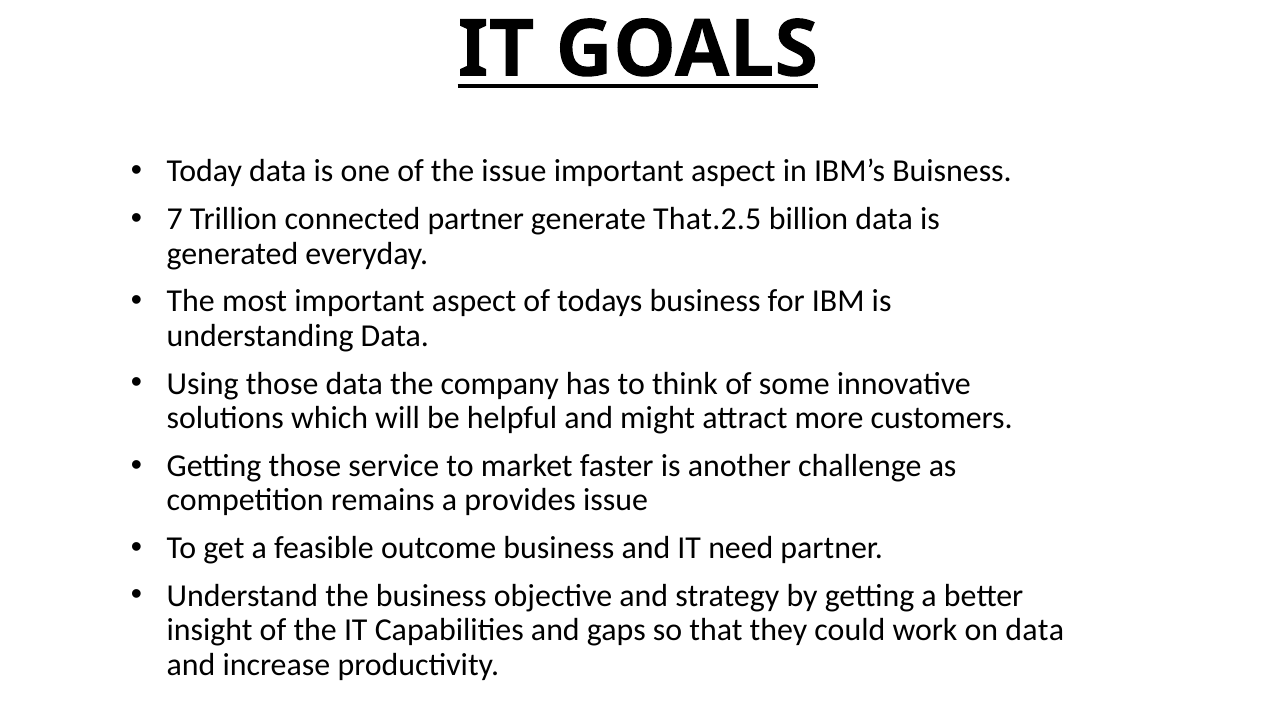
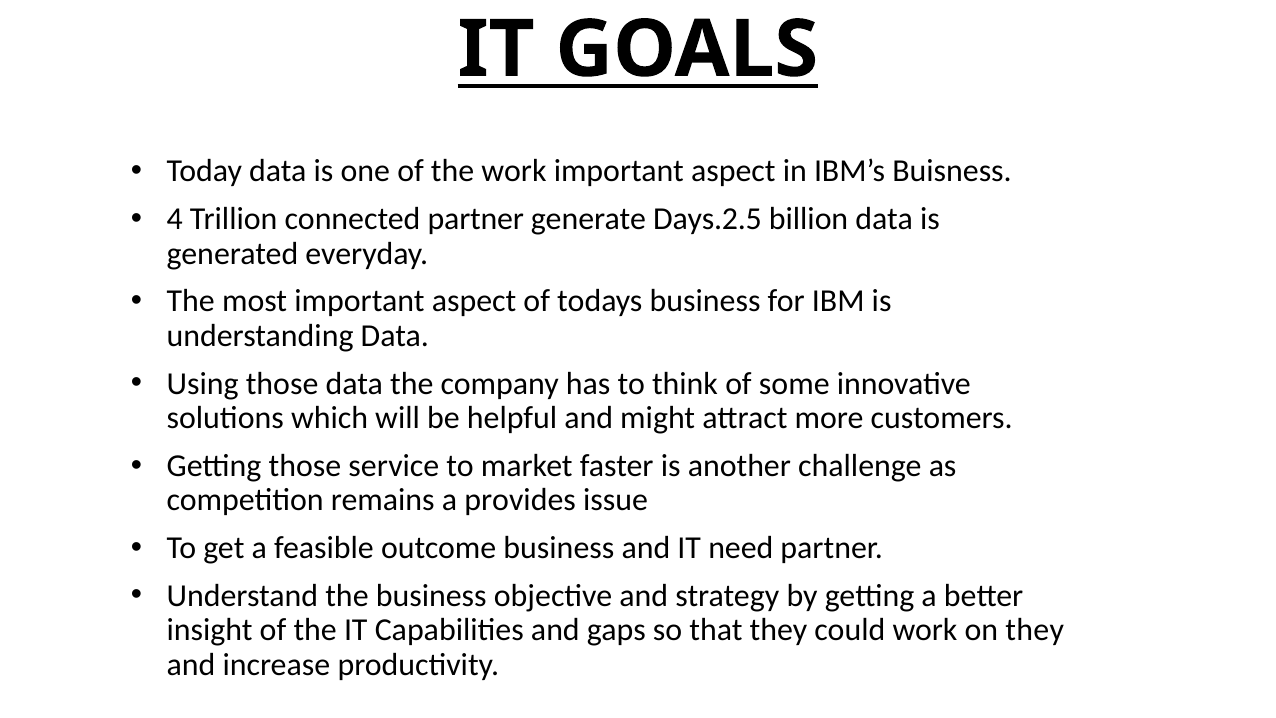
the issue: issue -> work
7: 7 -> 4
That.2.5: That.2.5 -> Days.2.5
on data: data -> they
